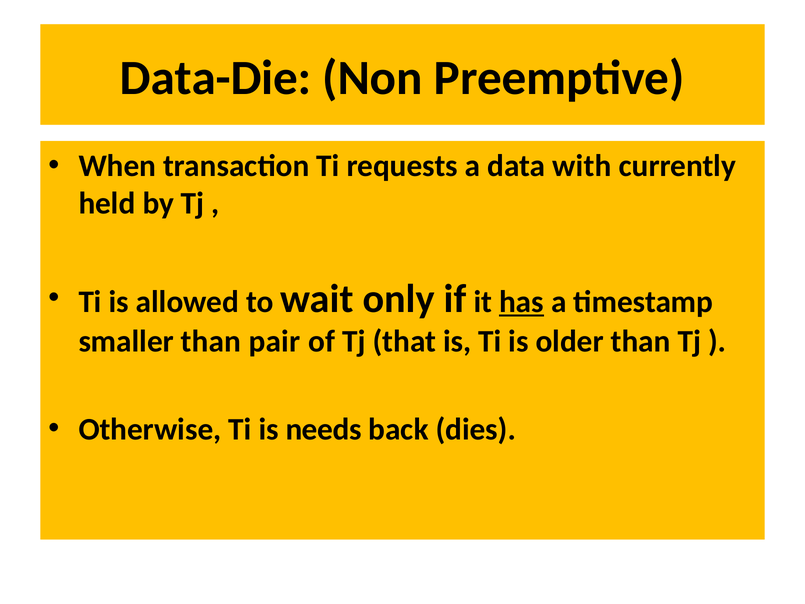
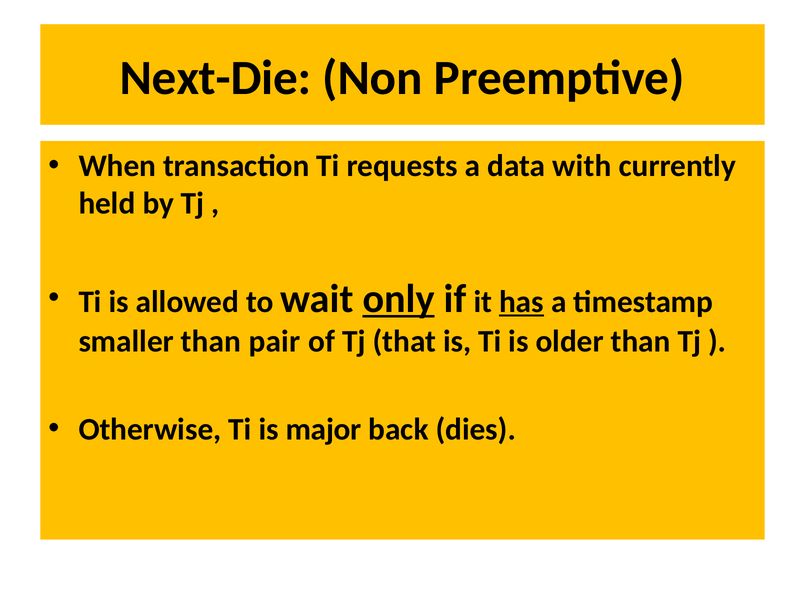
Data-Die: Data-Die -> Next-Die
only underline: none -> present
needs: needs -> major
